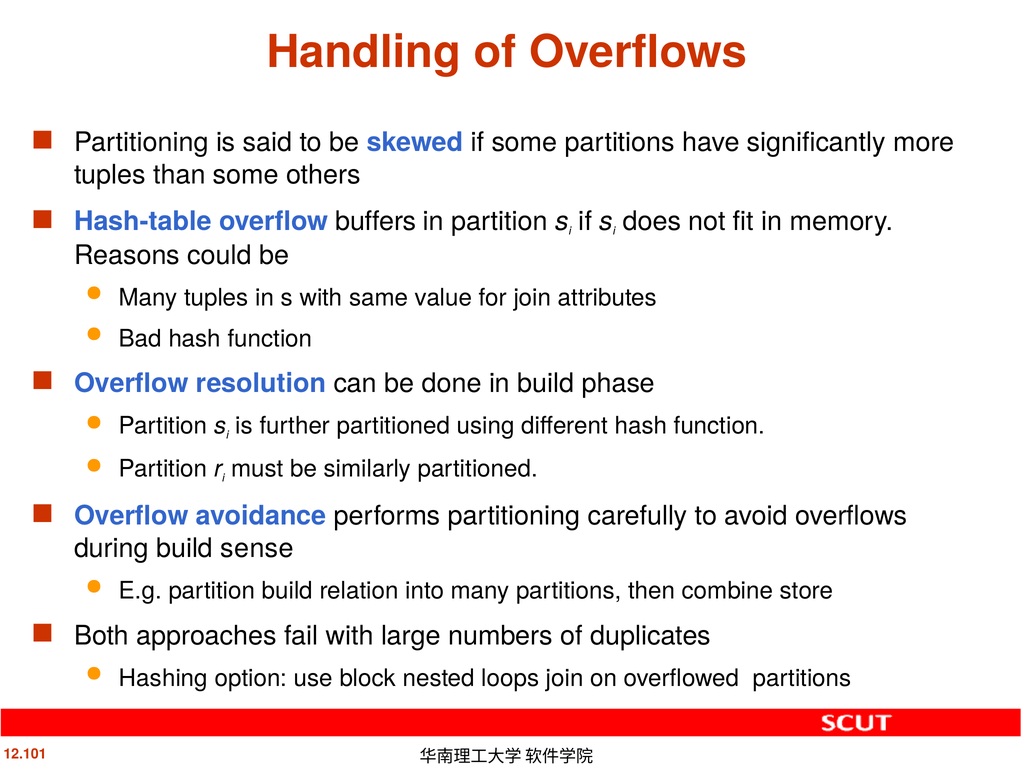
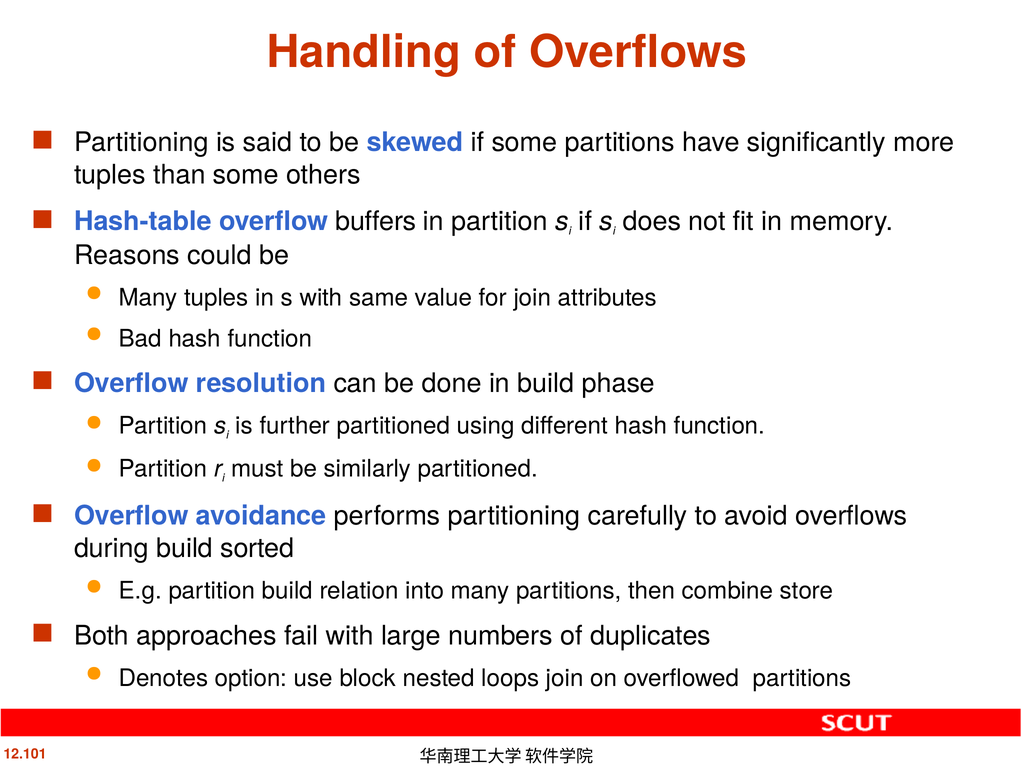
sense: sense -> sorted
Hashing: Hashing -> Denotes
